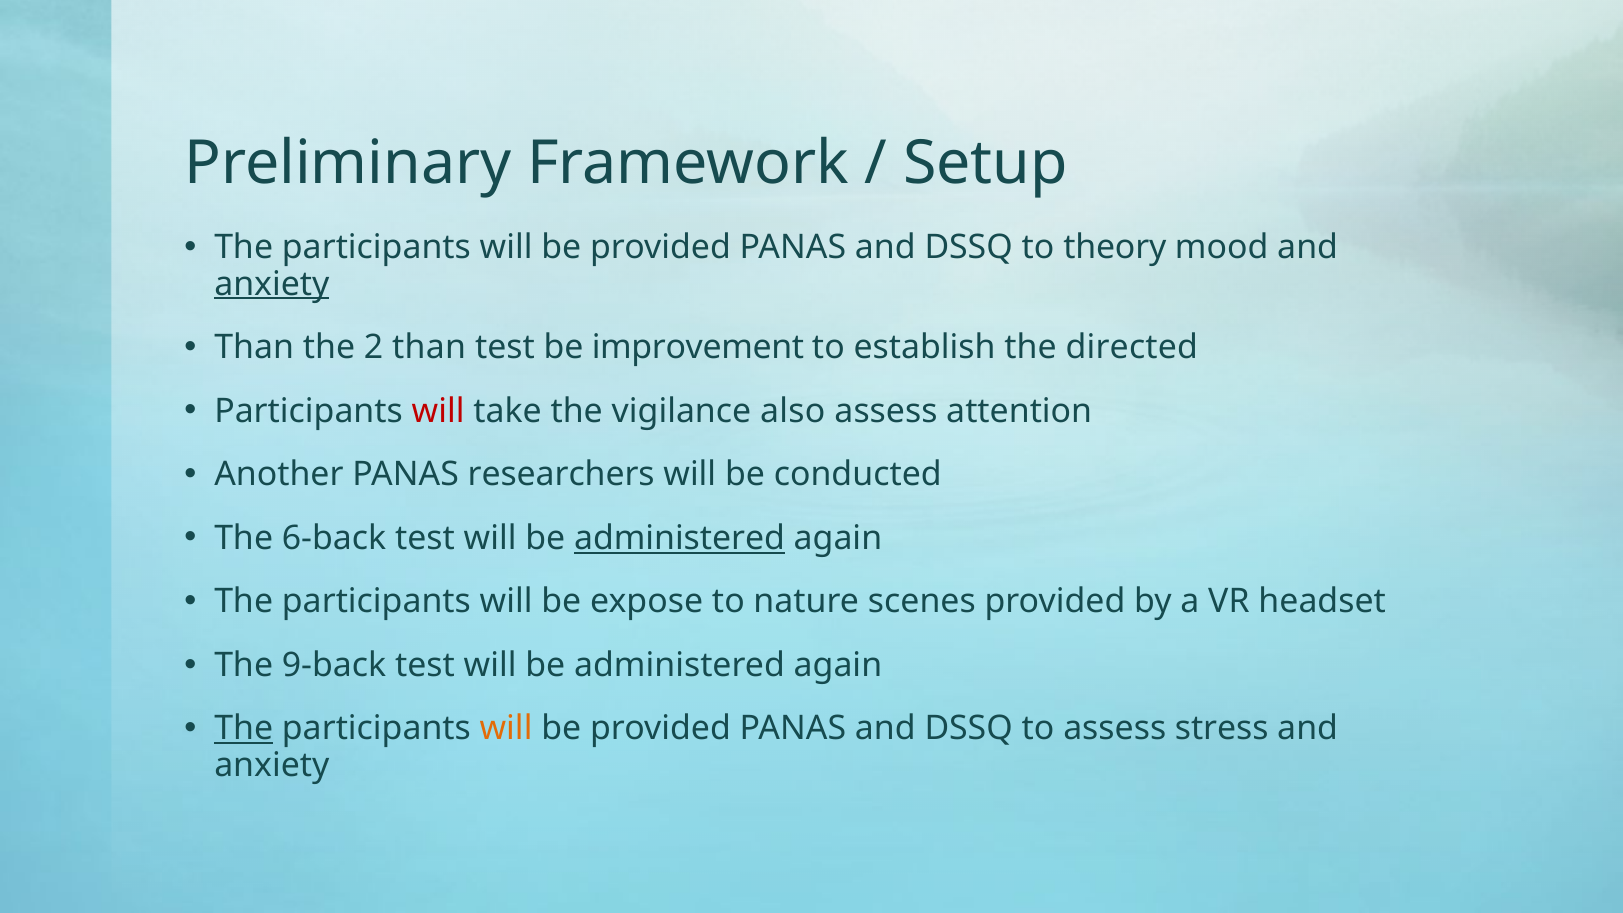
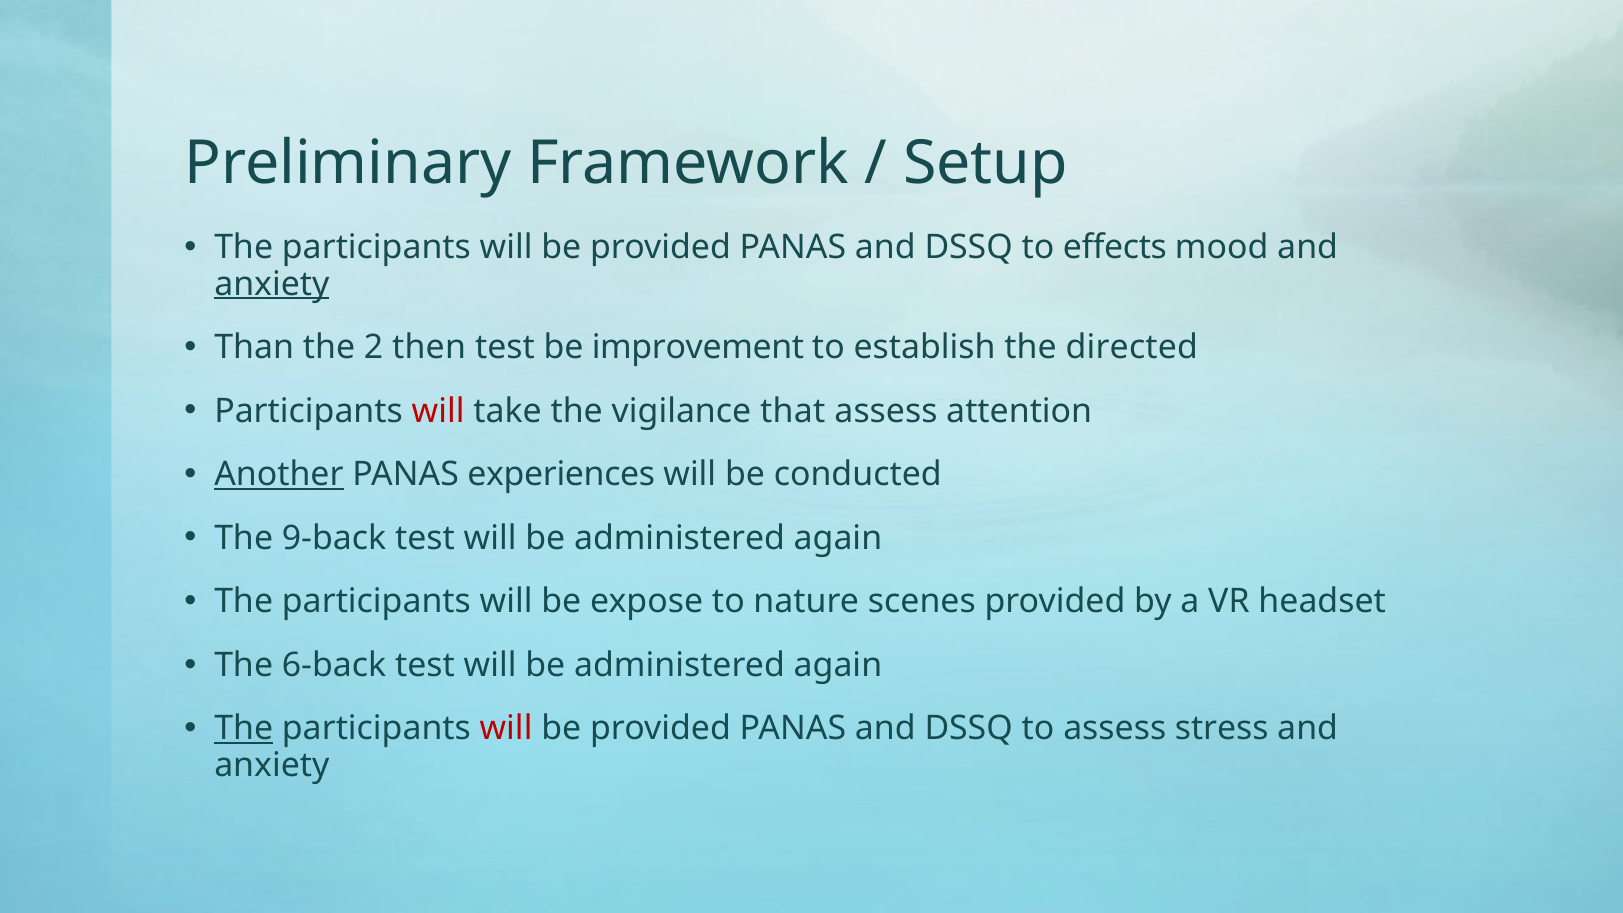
theory: theory -> effects
2 than: than -> then
also: also -> that
Another underline: none -> present
researchers: researchers -> experiences
6-back: 6-back -> 9-back
administered at (680, 538) underline: present -> none
9-back: 9-back -> 6-back
will at (506, 729) colour: orange -> red
